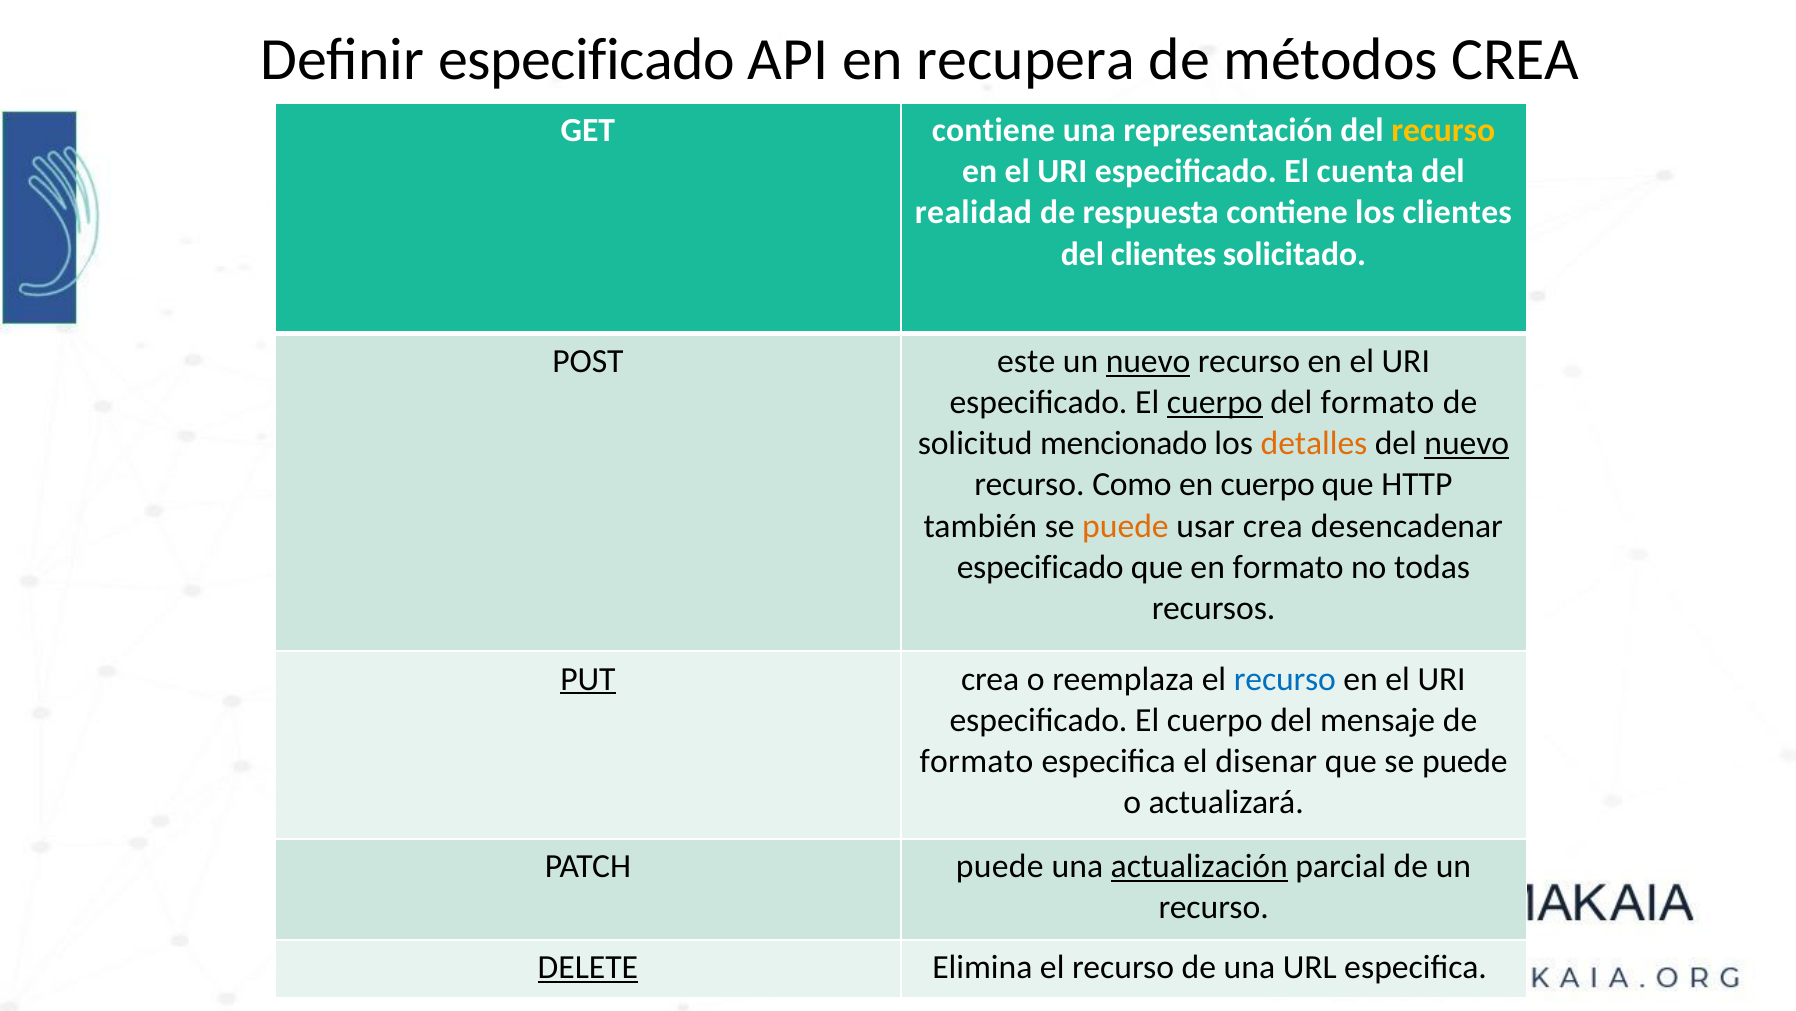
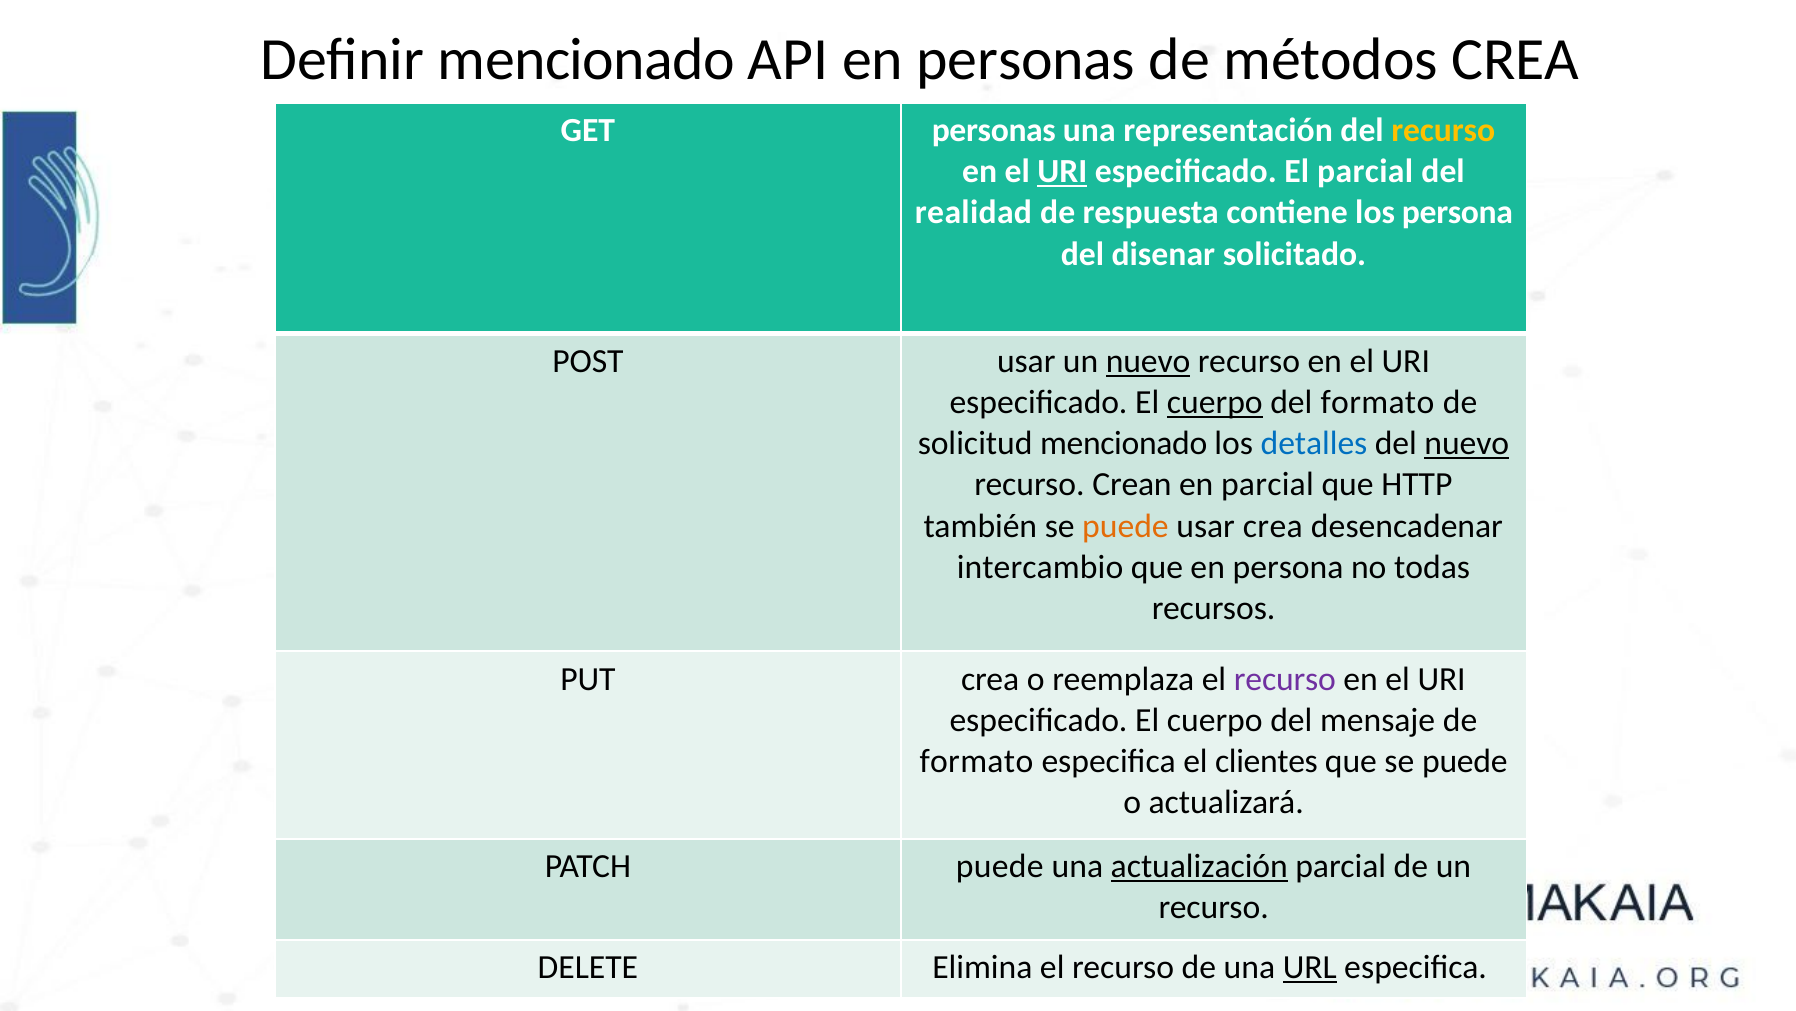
Definir especificado: especificado -> mencionado
en recupera: recupera -> personas
GET contiene: contiene -> personas
URI at (1062, 172) underline: none -> present
El cuenta: cuenta -> parcial
los clientes: clientes -> persona
del clientes: clientes -> disenar
POST este: este -> usar
detalles colour: orange -> blue
Como: Como -> Crean
en cuerpo: cuerpo -> parcial
especificado at (1040, 567): especificado -> intercambio
en formato: formato -> persona
PUT underline: present -> none
recurso at (1285, 678) colour: blue -> purple
disenar: disenar -> clientes
DELETE underline: present -> none
URL underline: none -> present
